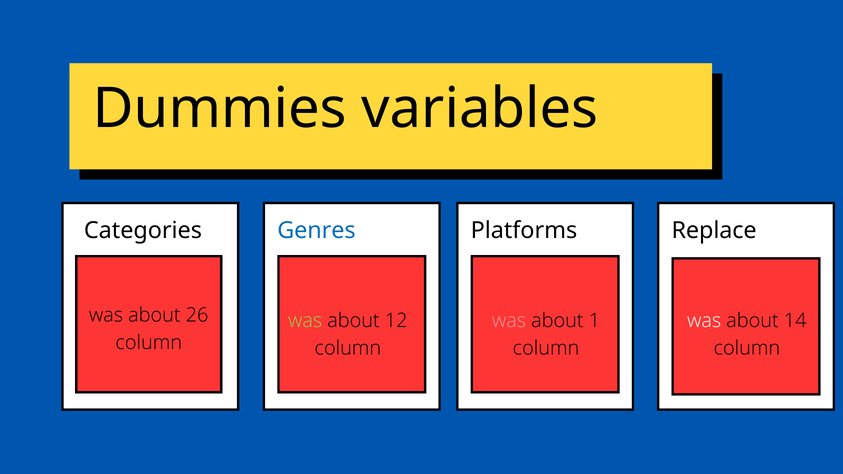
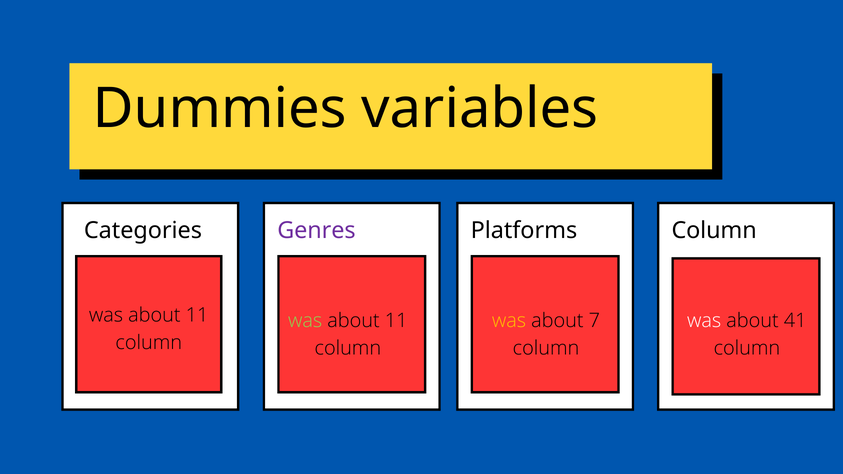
Genres colour: blue -> purple
Platforms Replace: Replace -> Column
26 at (197, 315): 26 -> 11
12 at (396, 321): 12 -> 11
was at (509, 321) colour: pink -> yellow
1: 1 -> 7
14: 14 -> 41
